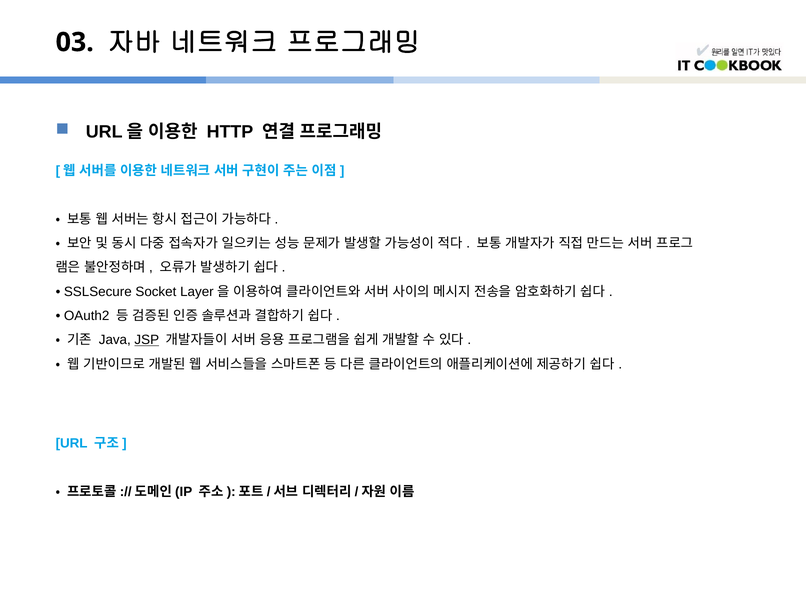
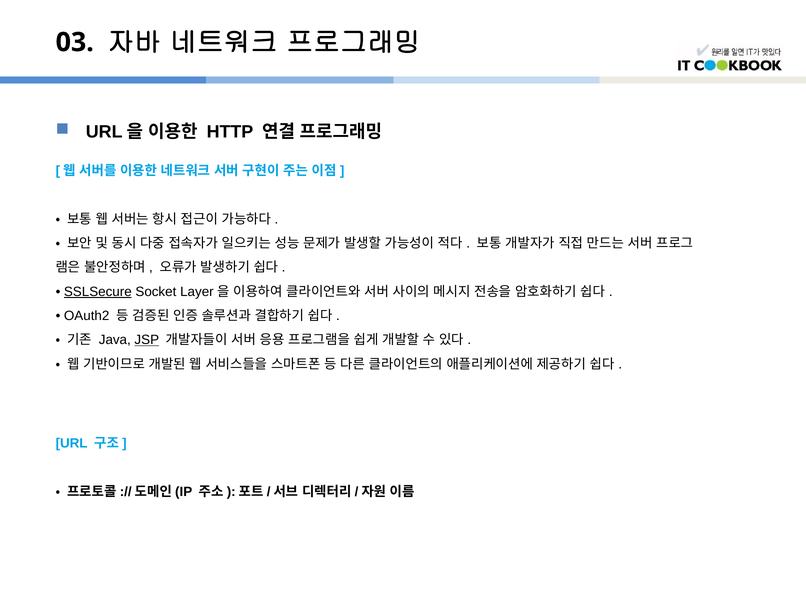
SSLSecure underline: none -> present
